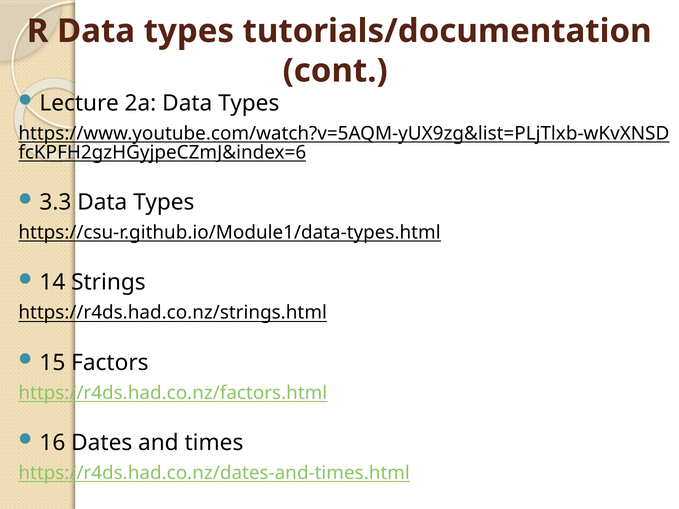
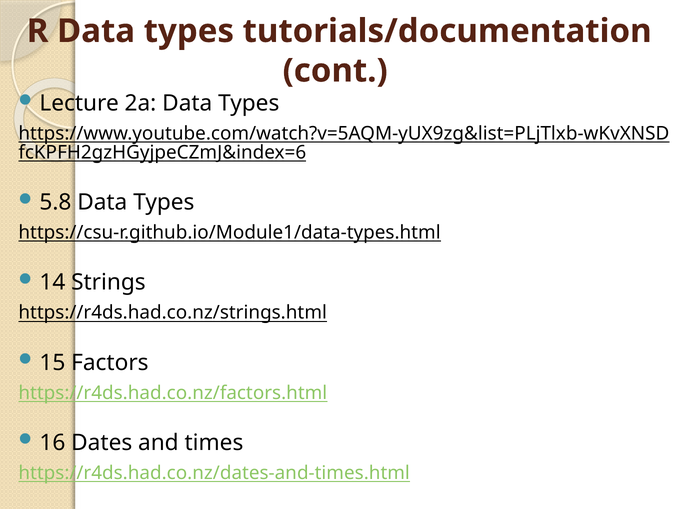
3.3: 3.3 -> 5.8
